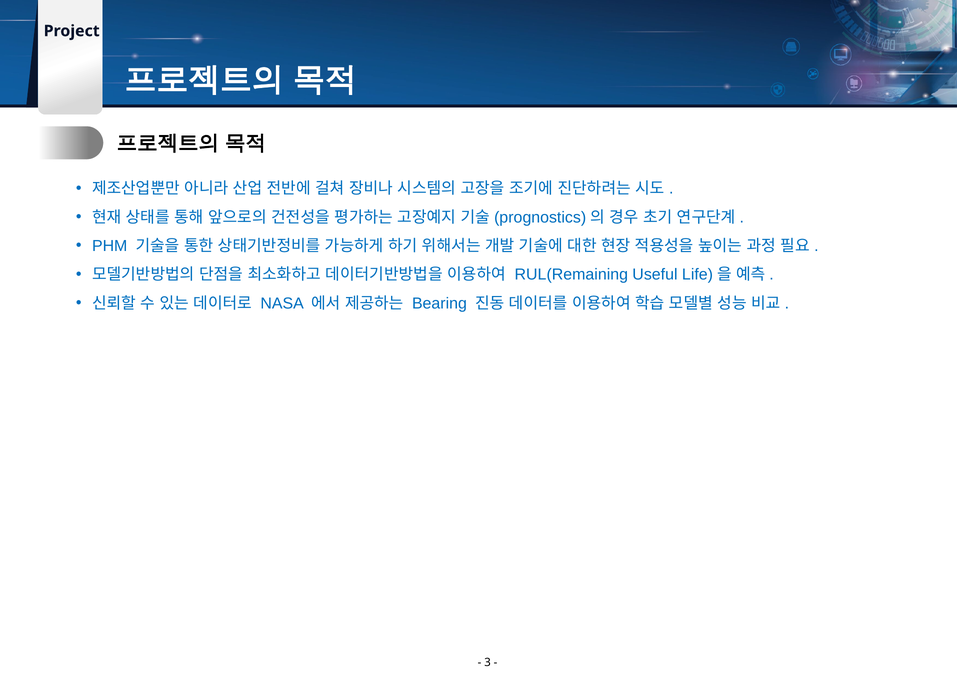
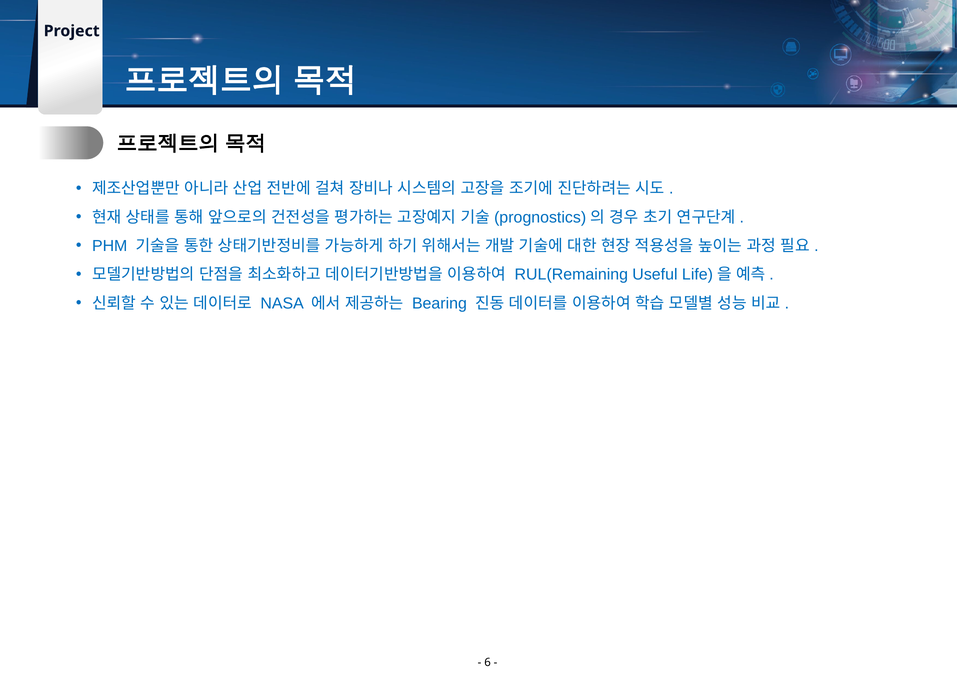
3: 3 -> 6
